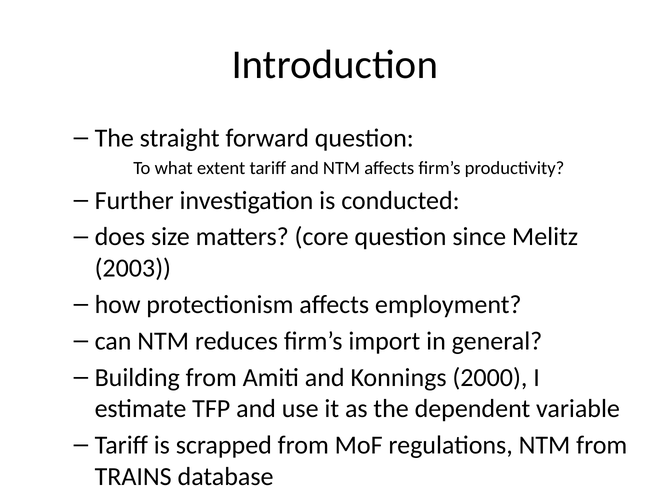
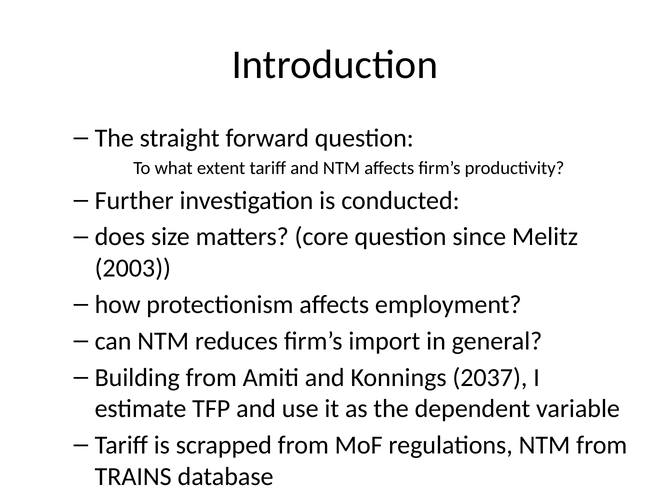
2000: 2000 -> 2037
